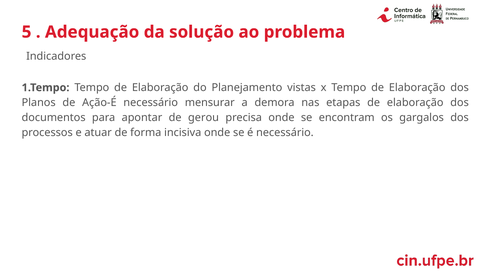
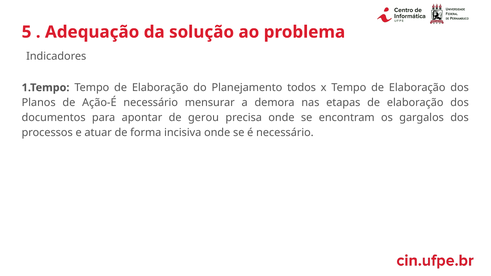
vistas: vistas -> todos
